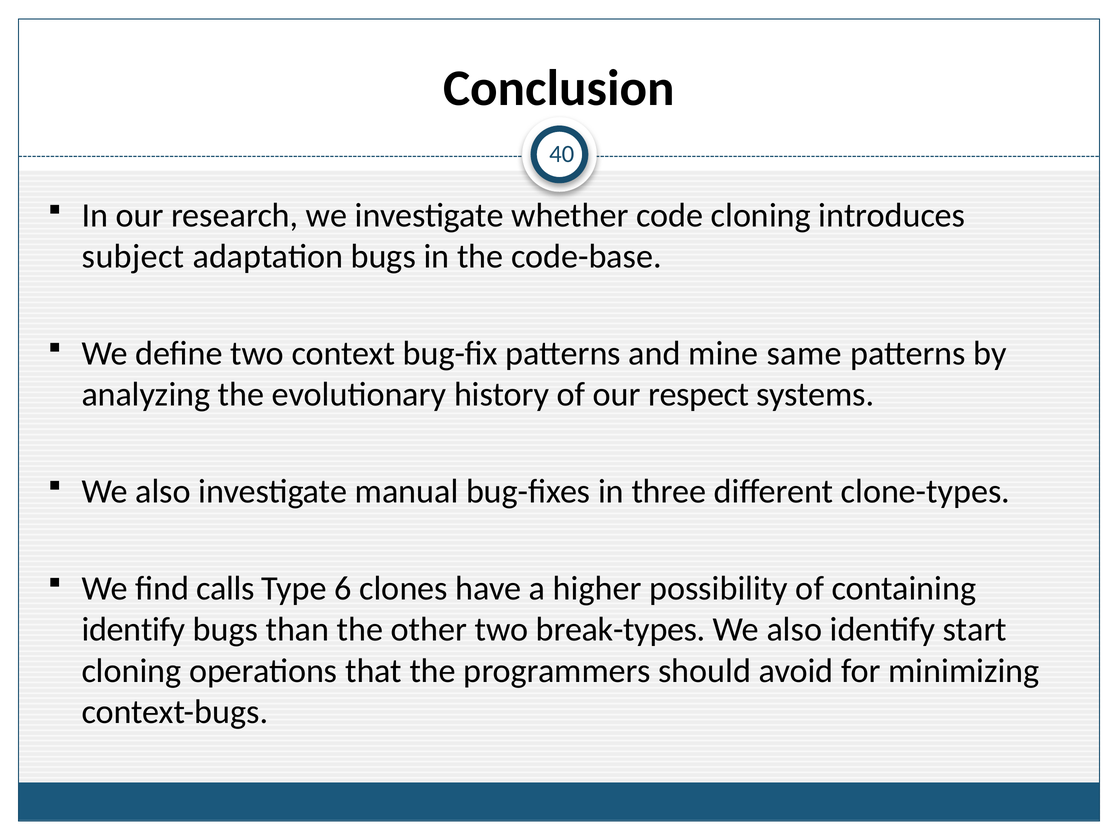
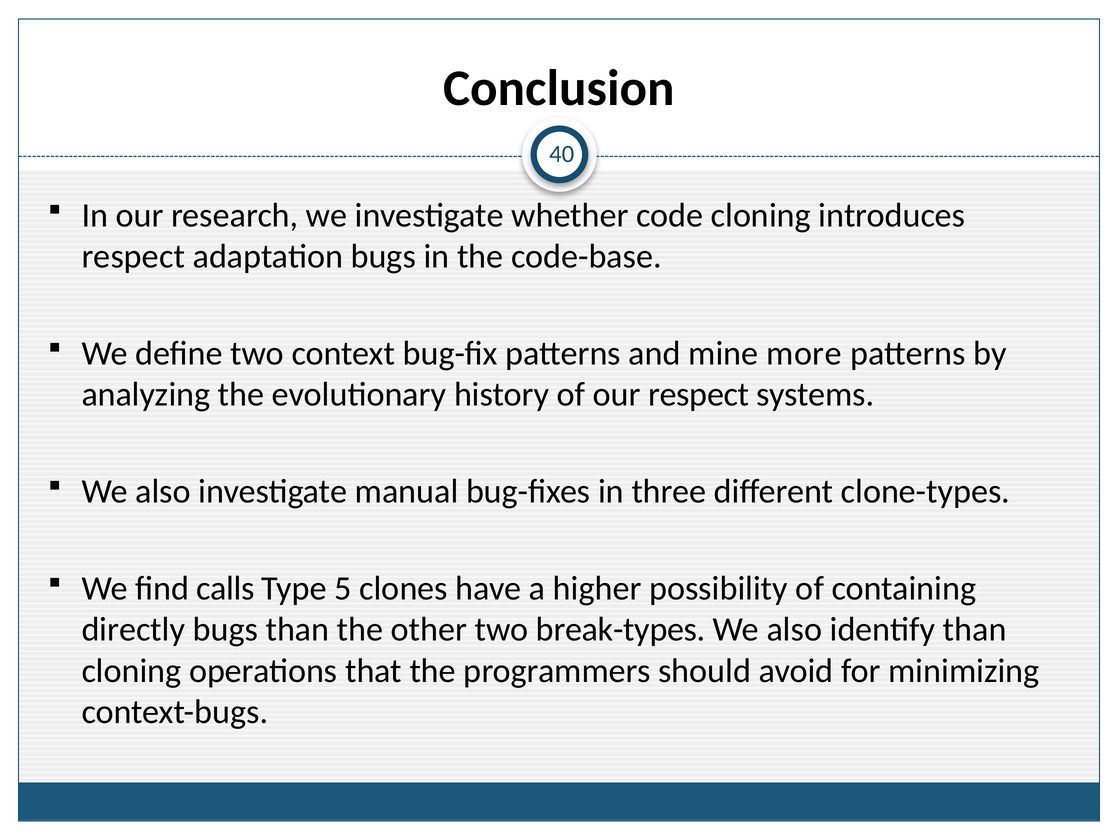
subject at (133, 256): subject -> respect
same: same -> more
6: 6 -> 5
identify at (133, 629): identify -> directly
identify start: start -> than
